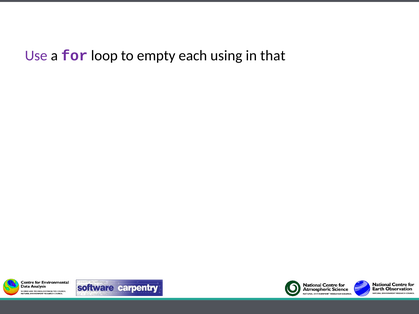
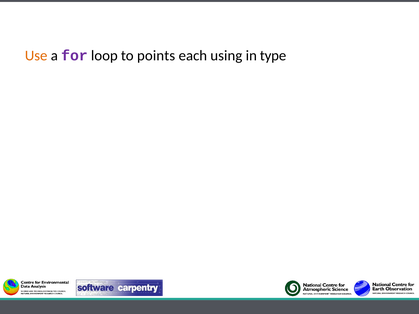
Use colour: purple -> orange
empty: empty -> points
that: that -> type
